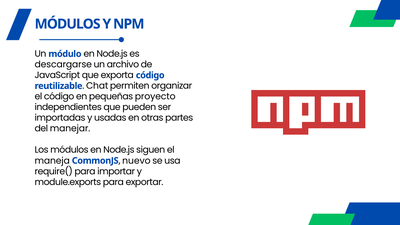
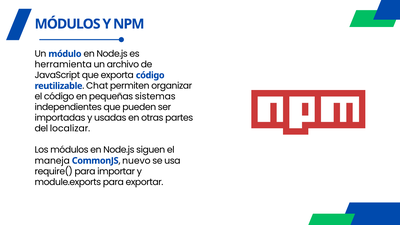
descargarse: descargarse -> herramienta
proyecto: proyecto -> sistemas
manejar: manejar -> localizar
